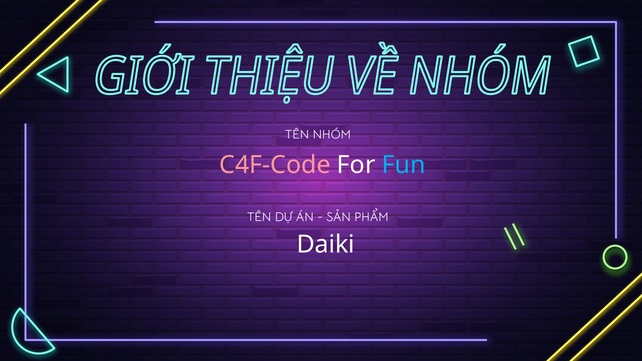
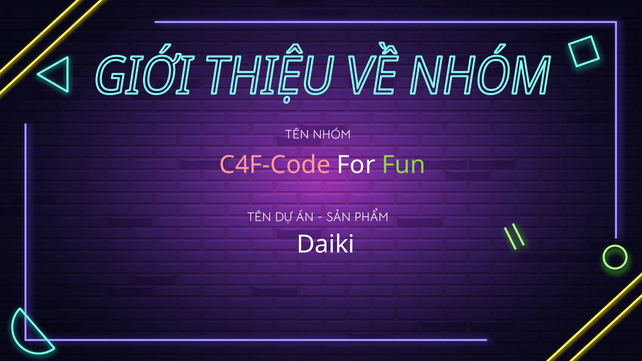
Fun colour: light blue -> light green
